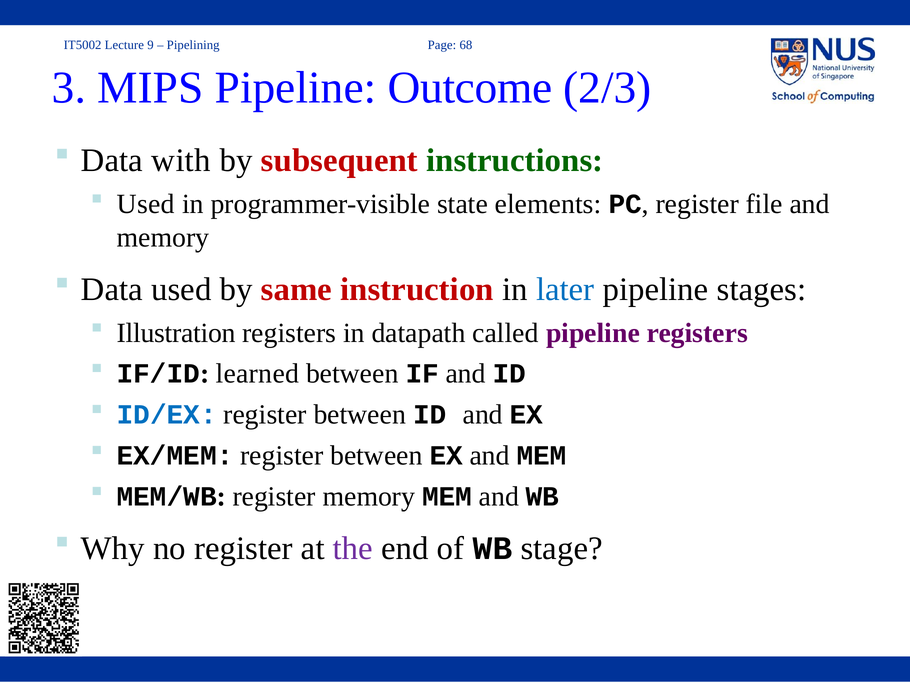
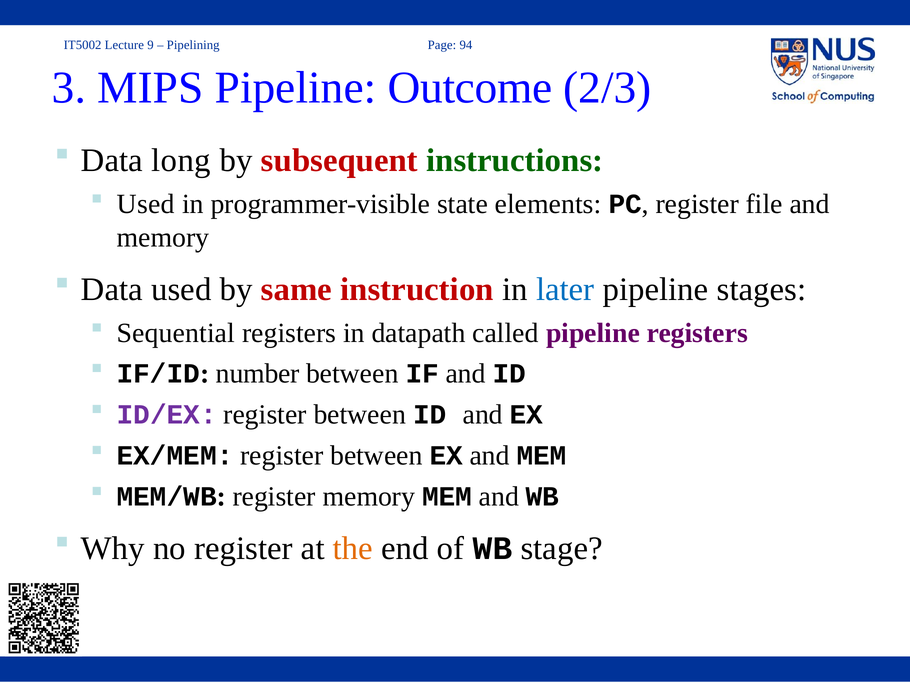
68: 68 -> 94
with: with -> long
Illustration: Illustration -> Sequential
learned: learned -> number
ID/EX colour: blue -> purple
the colour: purple -> orange
